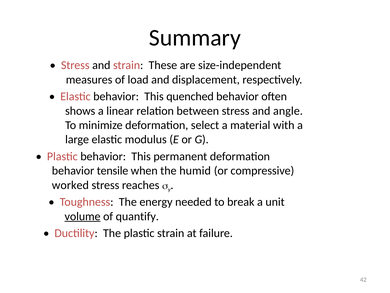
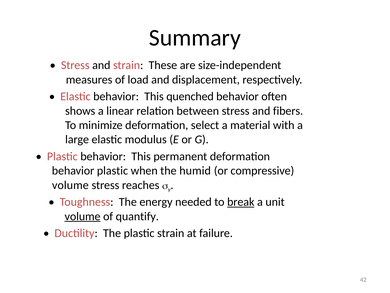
angle: angle -> fibers
behavior tensile: tensile -> plastic
worked at (70, 185): worked -> volume
break underline: none -> present
